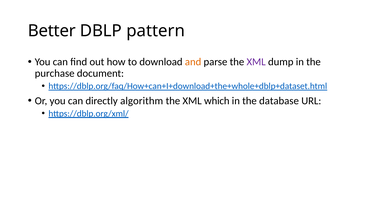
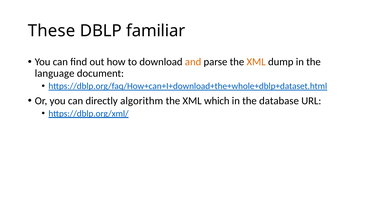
Better: Better -> These
pattern: pattern -> familiar
XML at (256, 62) colour: purple -> orange
purchase: purchase -> language
